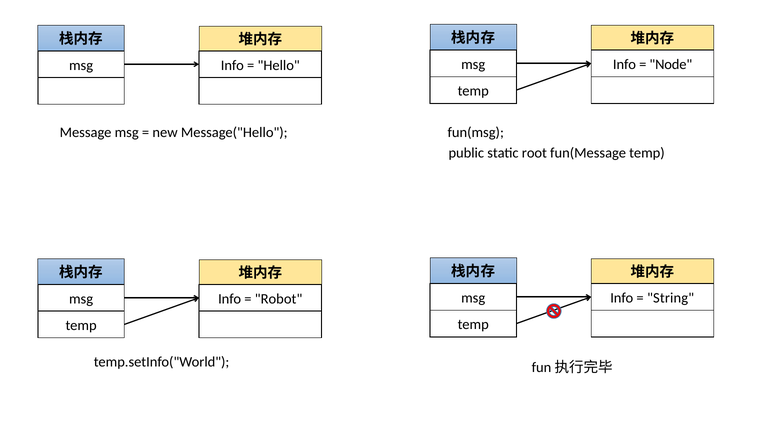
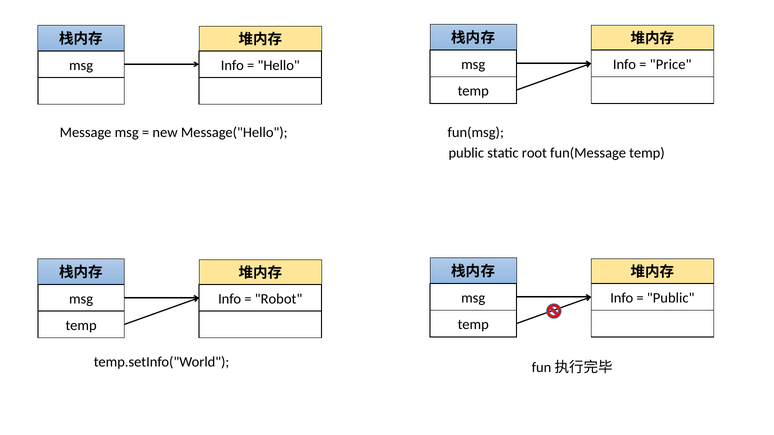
Node: Node -> Price
String at (671, 298): String -> Public
